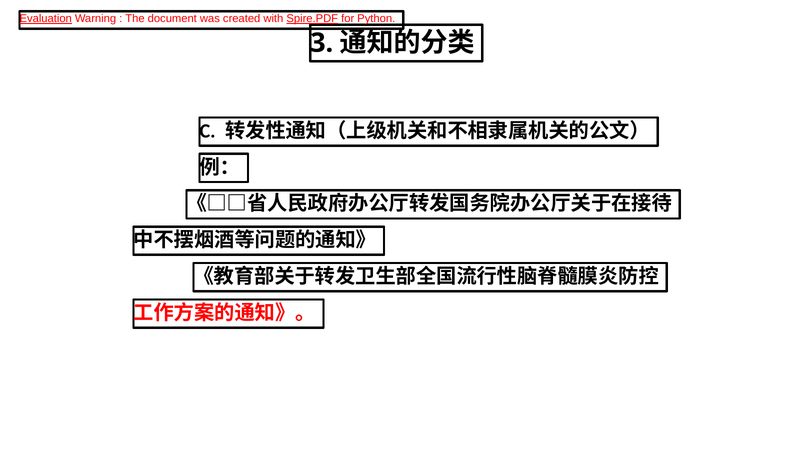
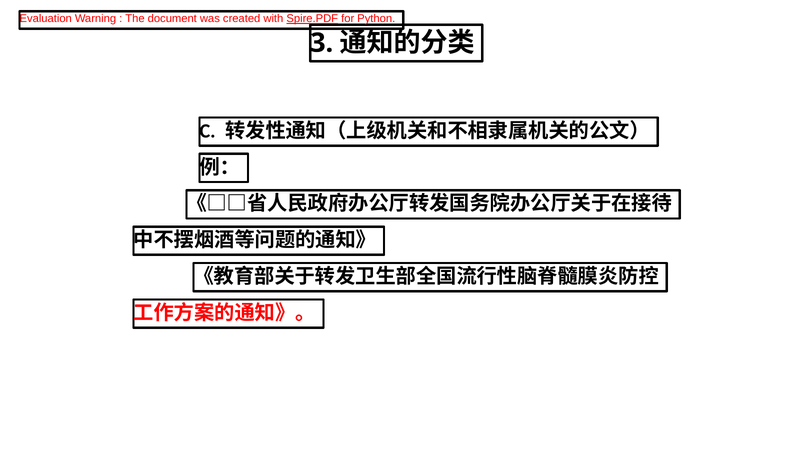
Evaluation underline: present -> none
